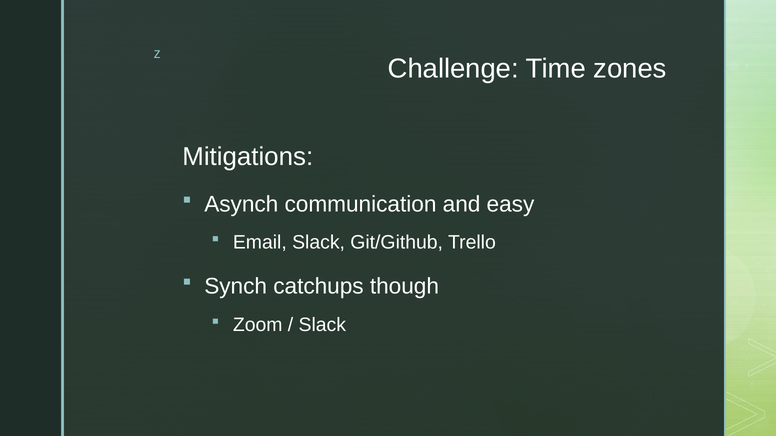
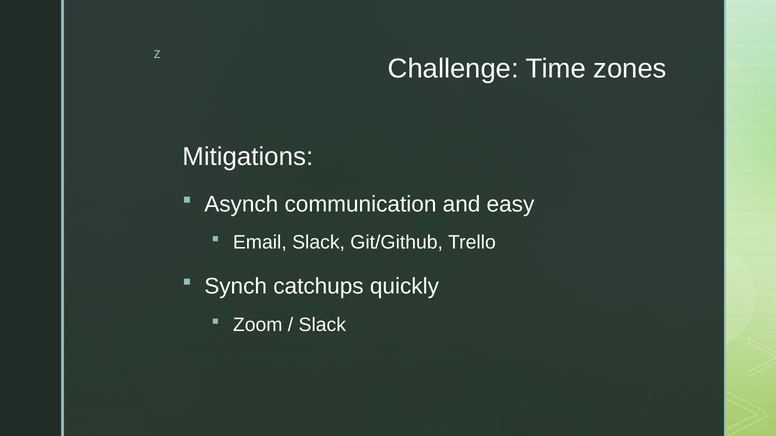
though: though -> quickly
